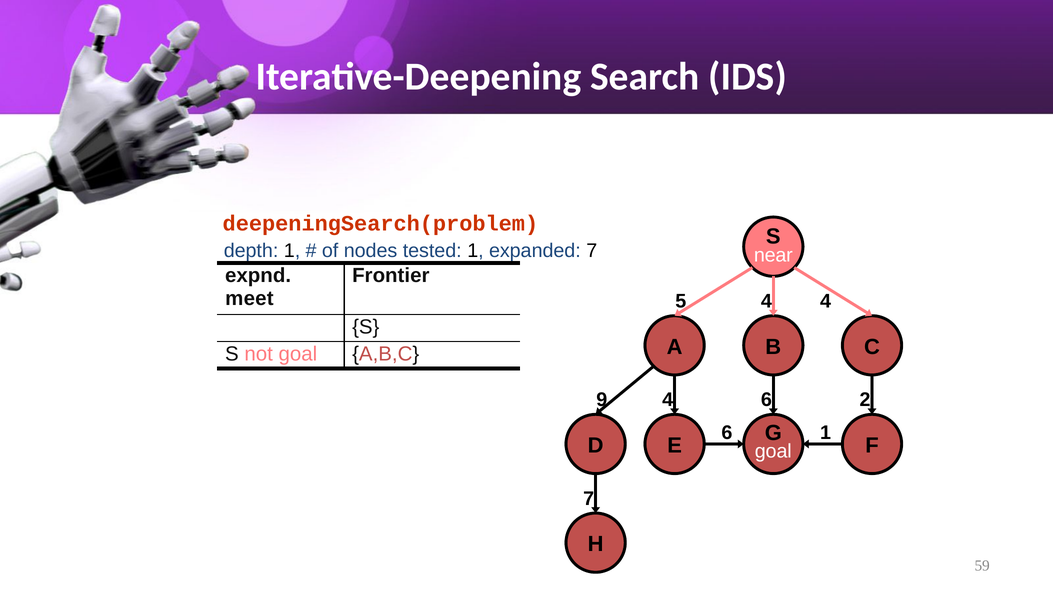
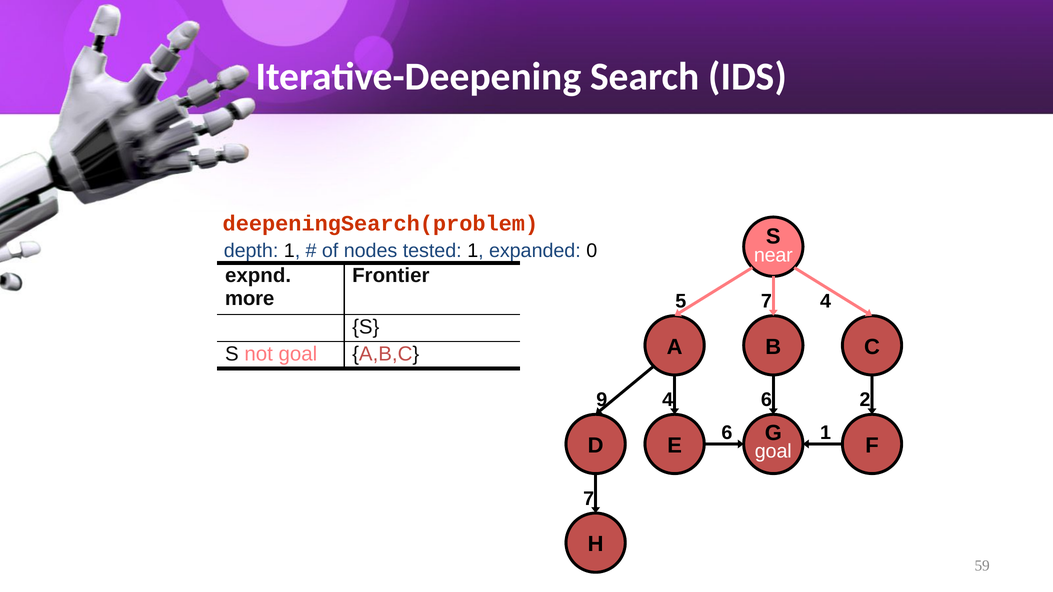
expanded 7: 7 -> 0
meet: meet -> more
5 4: 4 -> 7
